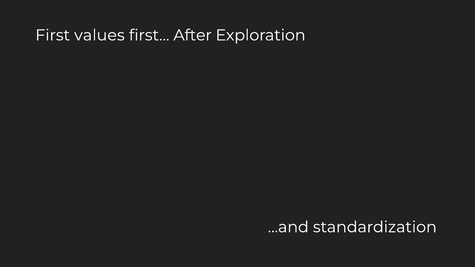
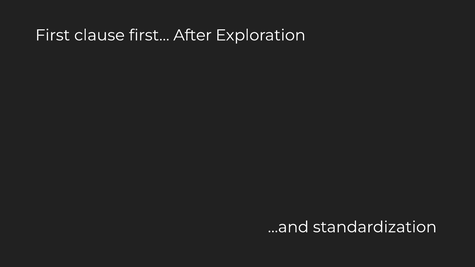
values: values -> clause
